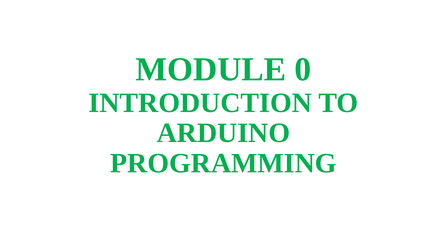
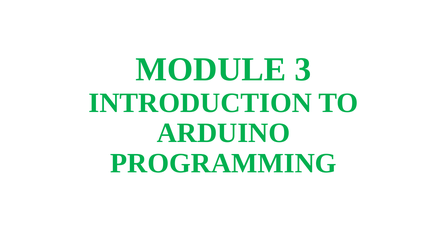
0: 0 -> 3
